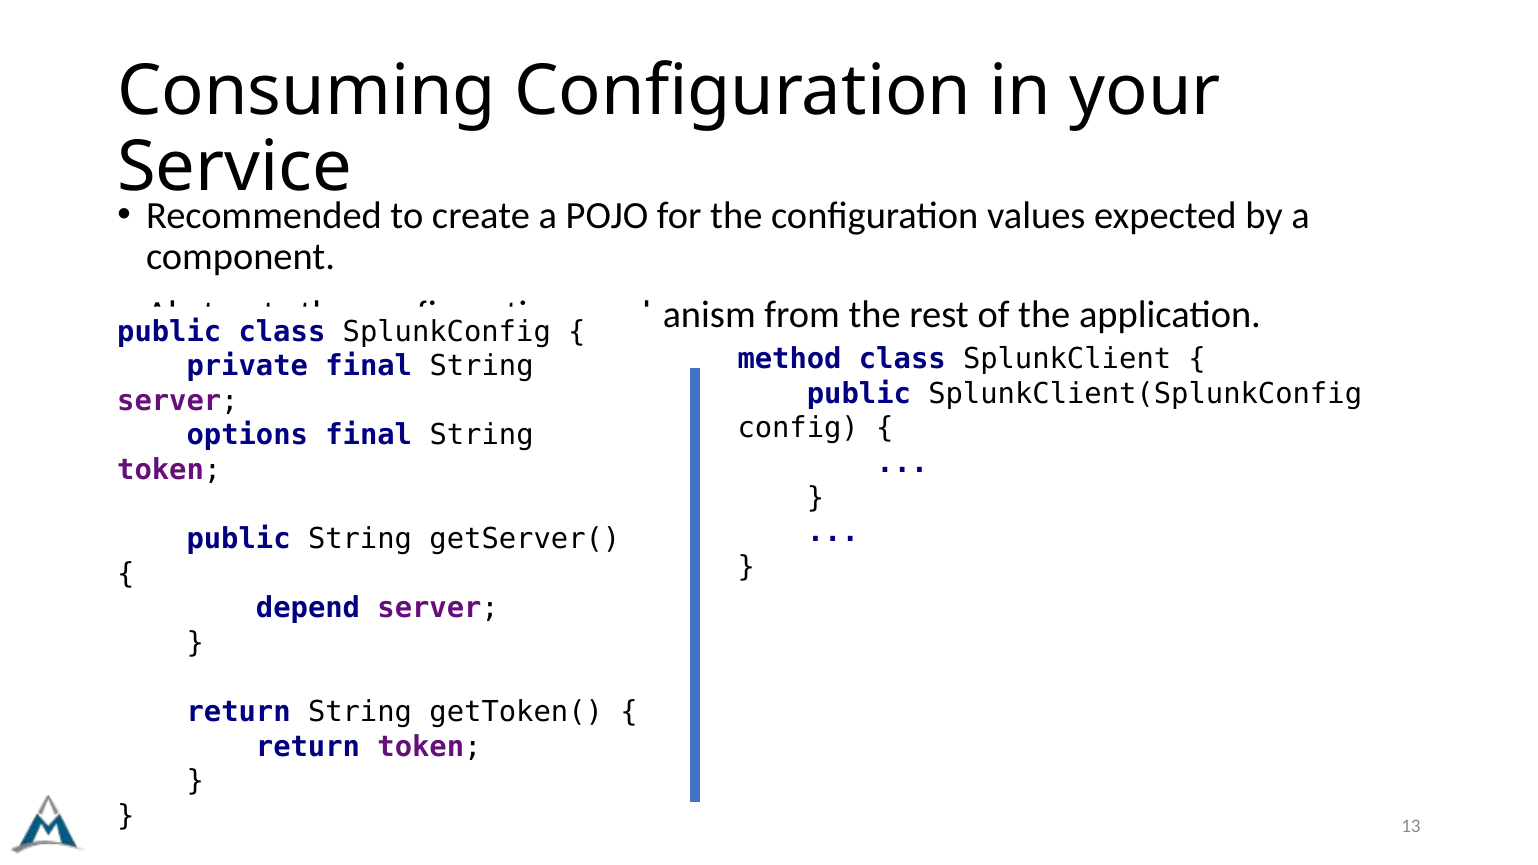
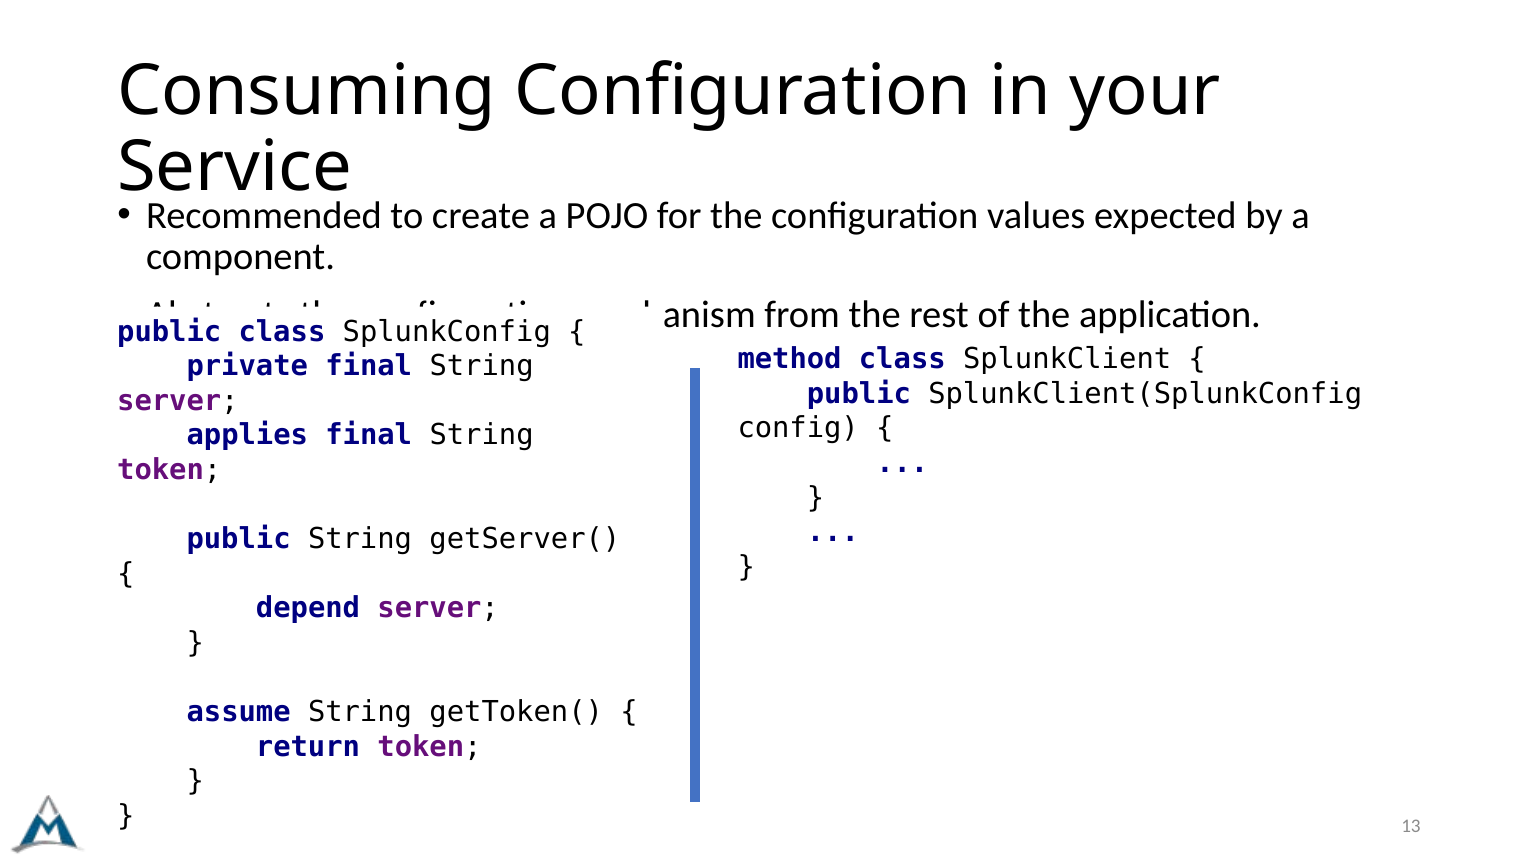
options: options -> applies
return at (239, 712): return -> assume
